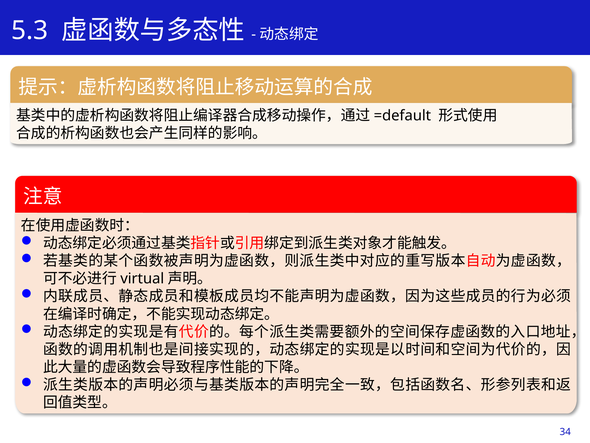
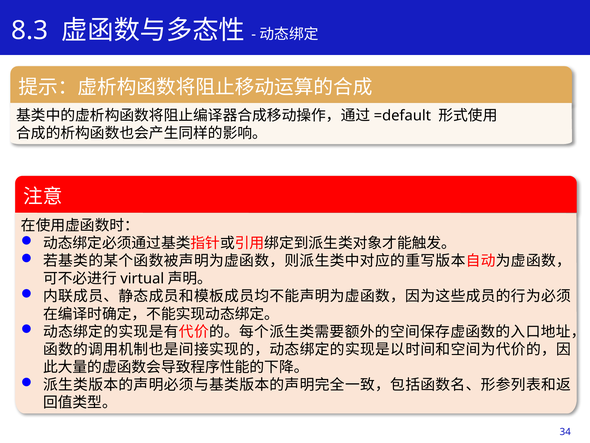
5.3: 5.3 -> 8.3
